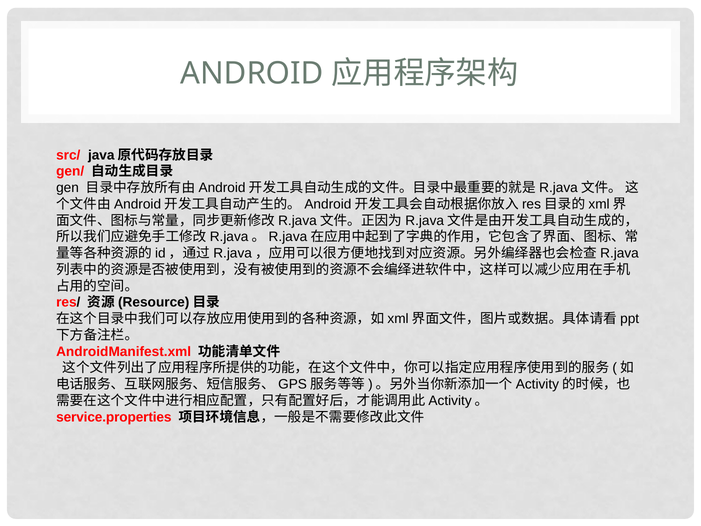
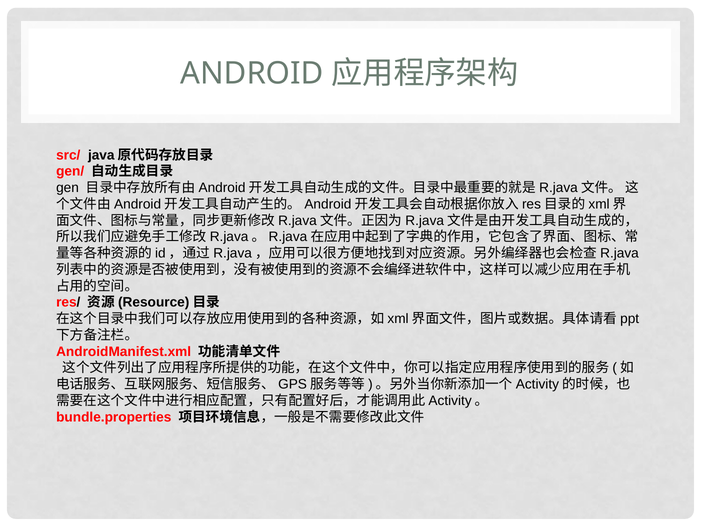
service.properties: service.properties -> bundle.properties
